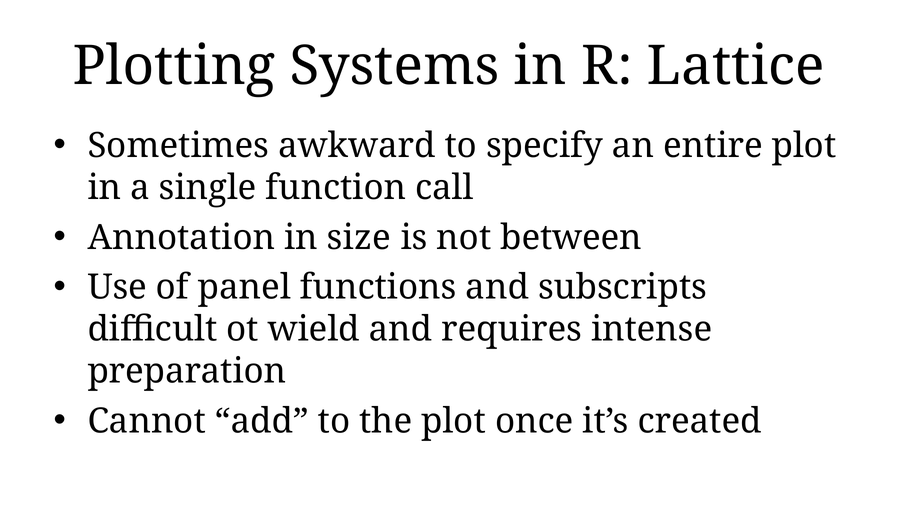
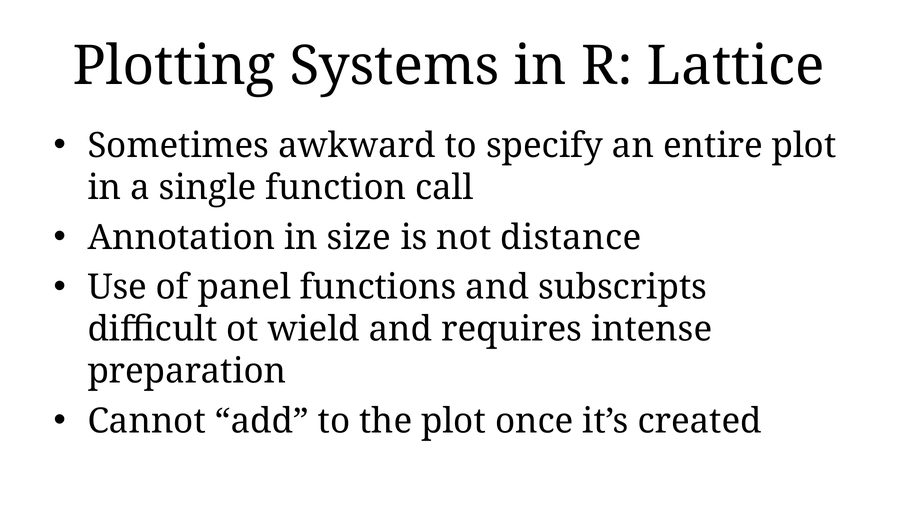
between: between -> distance
